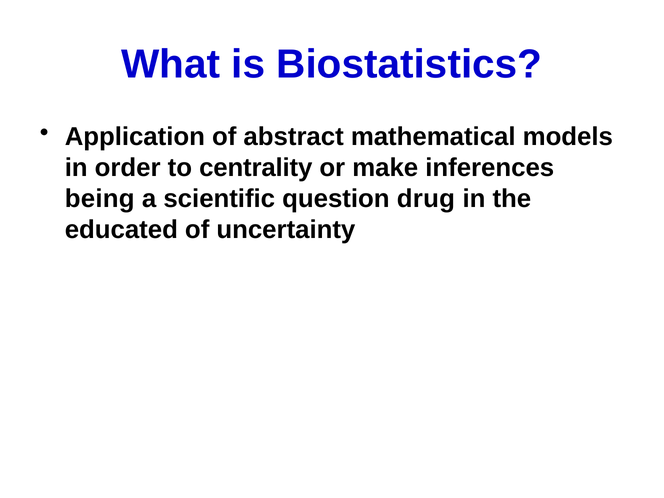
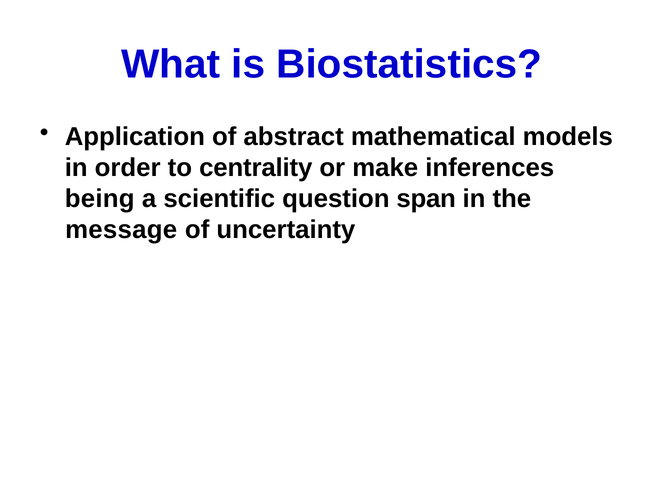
drug: drug -> span
educated: educated -> message
